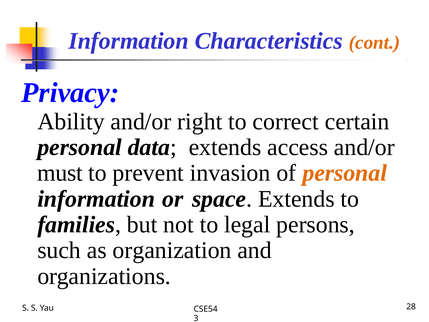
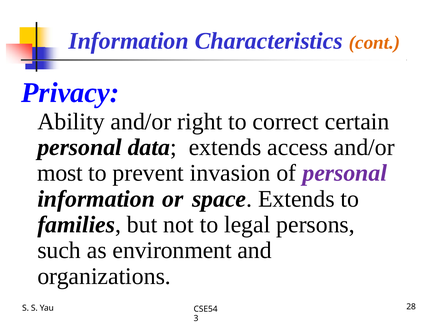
must: must -> most
personal at (345, 173) colour: orange -> purple
organization: organization -> environment
